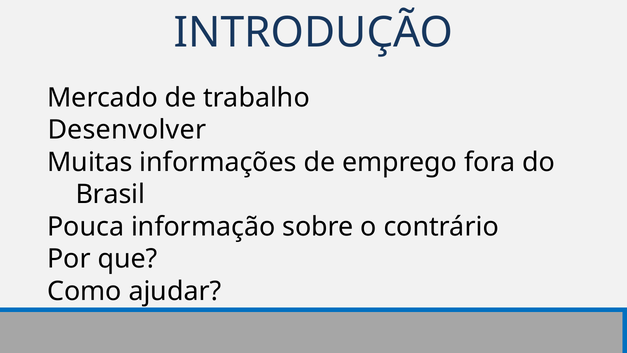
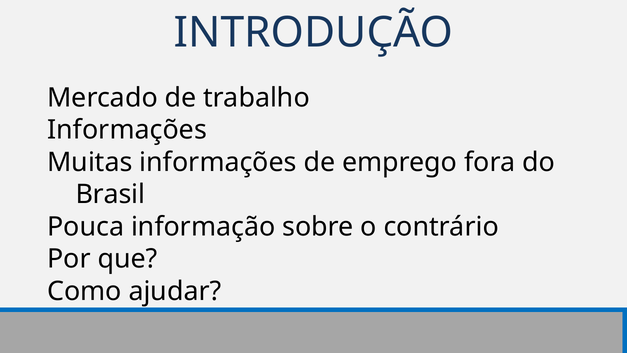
Desenvolver at (127, 130): Desenvolver -> Informações
